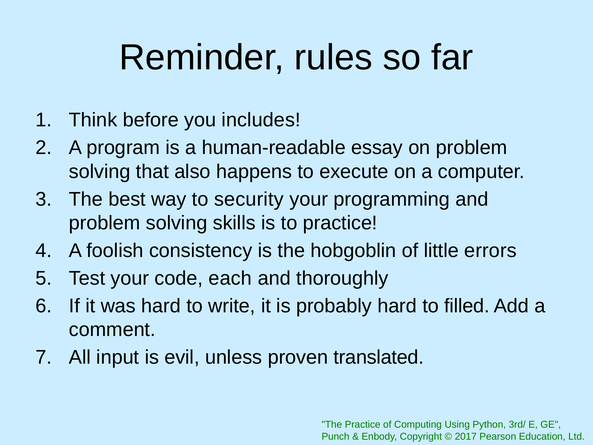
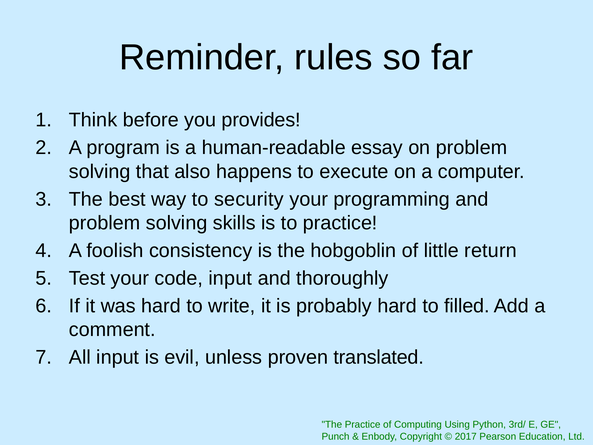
includes: includes -> provides
errors: errors -> return
code each: each -> input
